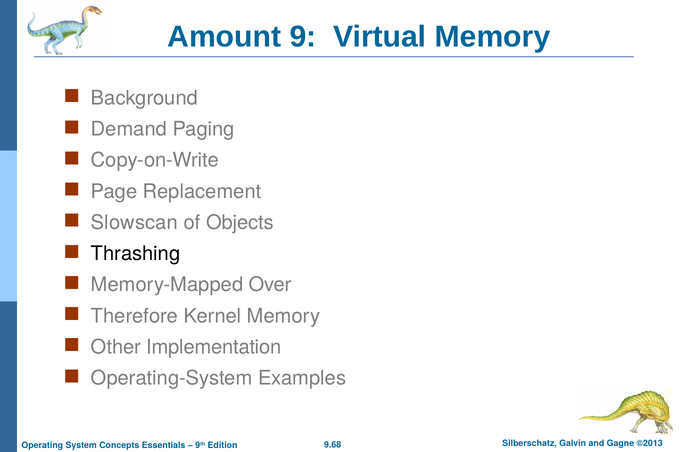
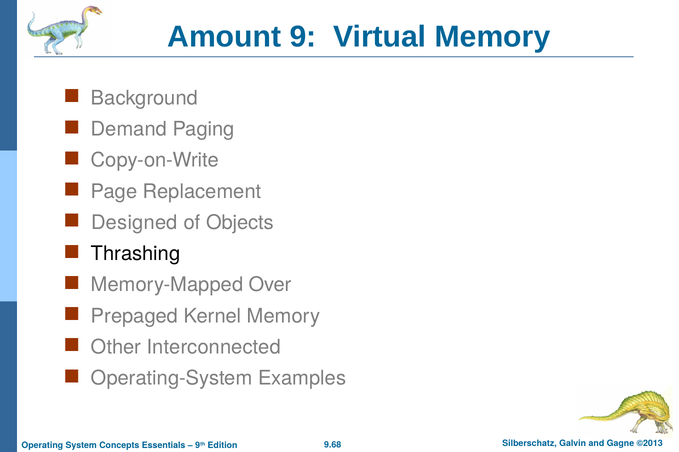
Slowscan: Slowscan -> Designed
Therefore: Therefore -> Prepaged
Implementation: Implementation -> Interconnected
